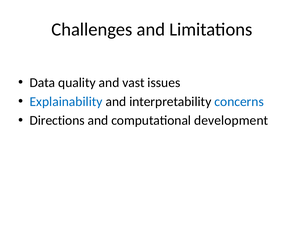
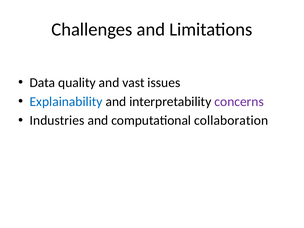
concerns colour: blue -> purple
Directions: Directions -> Industries
development: development -> collaboration
